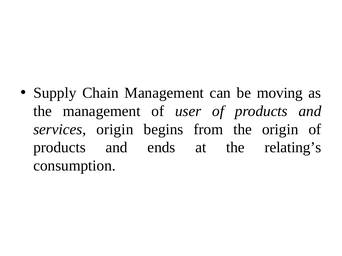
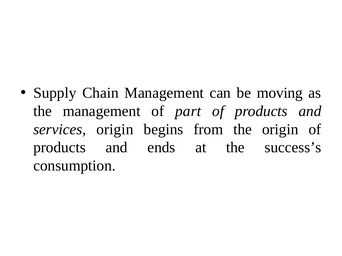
user: user -> part
relating’s: relating’s -> success’s
